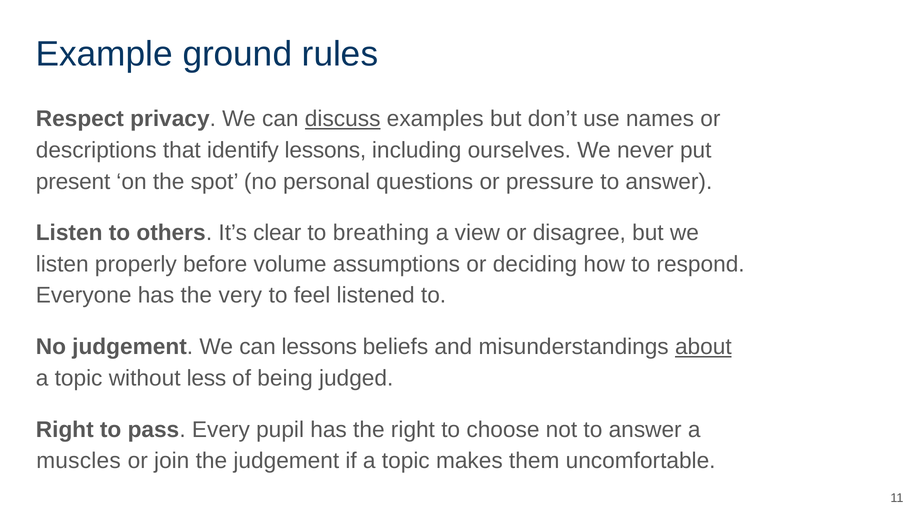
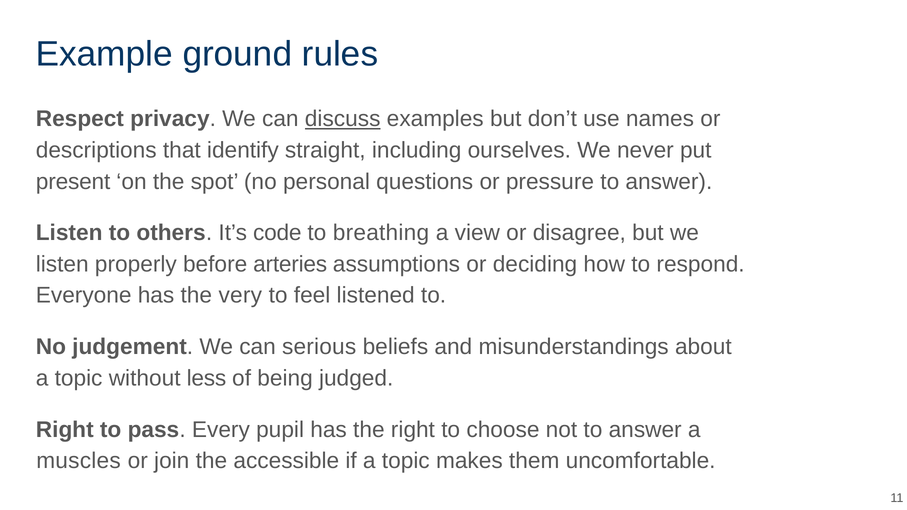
identify lessons: lessons -> straight
clear: clear -> code
volume: volume -> arteries
can lessons: lessons -> serious
about underline: present -> none
the judgement: judgement -> accessible
